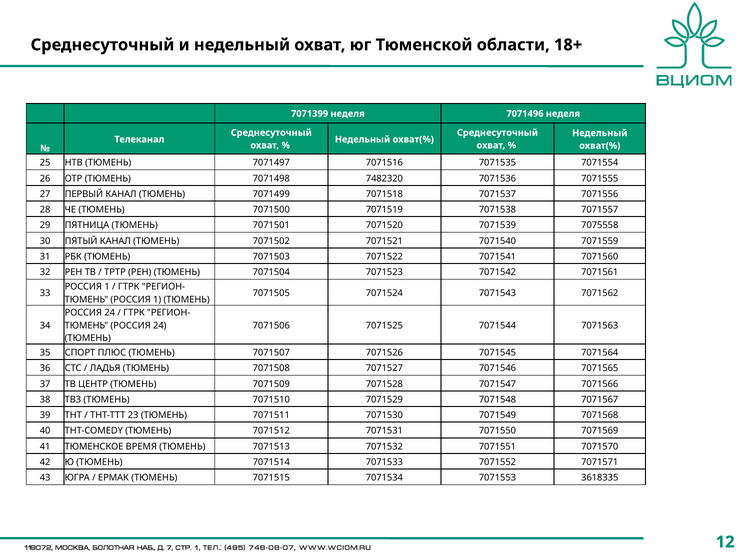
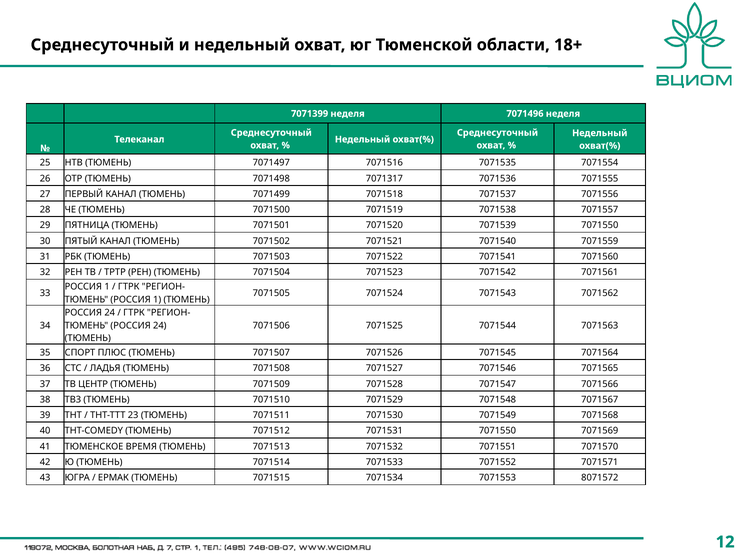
7482320: 7482320 -> 7071317
7071539 7075558: 7075558 -> 7071550
3618335: 3618335 -> 8071572
